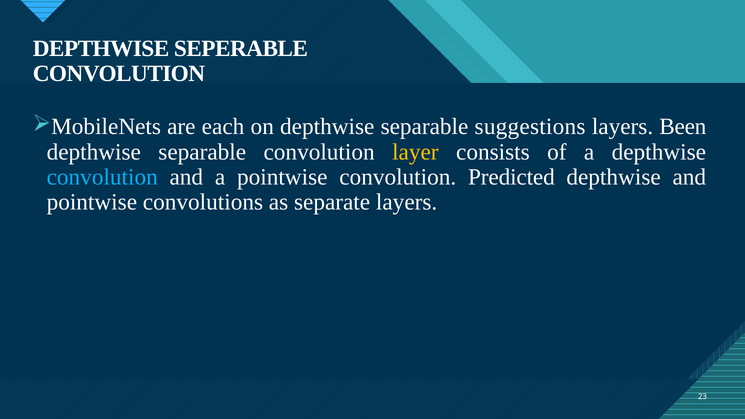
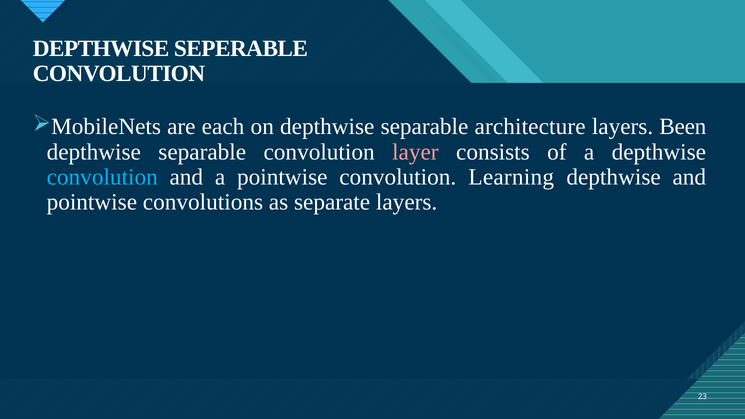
suggestions: suggestions -> architecture
layer colour: yellow -> pink
Predicted: Predicted -> Learning
